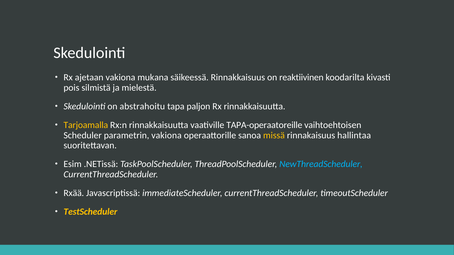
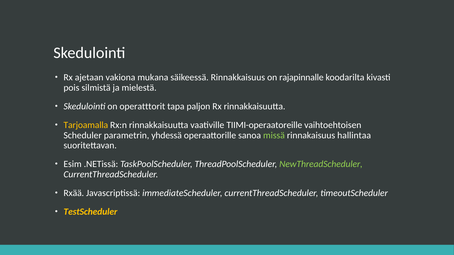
reaktiivinen: reaktiivinen -> rajapinnalle
abstrahoitu: abstrahoitu -> operatttorit
TAPA-operaatoreille: TAPA-operaatoreille -> TIIMI-operaatoreille
parametrin vakiona: vakiona -> yhdessä
missä colour: yellow -> light green
NewThreadScheduler colour: light blue -> light green
